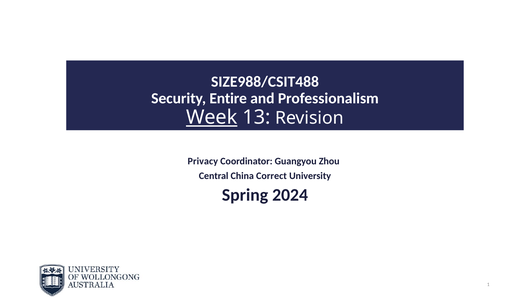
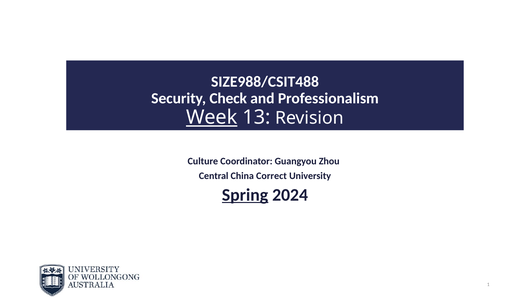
Entire: Entire -> Check
Privacy: Privacy -> Culture
Spring underline: none -> present
